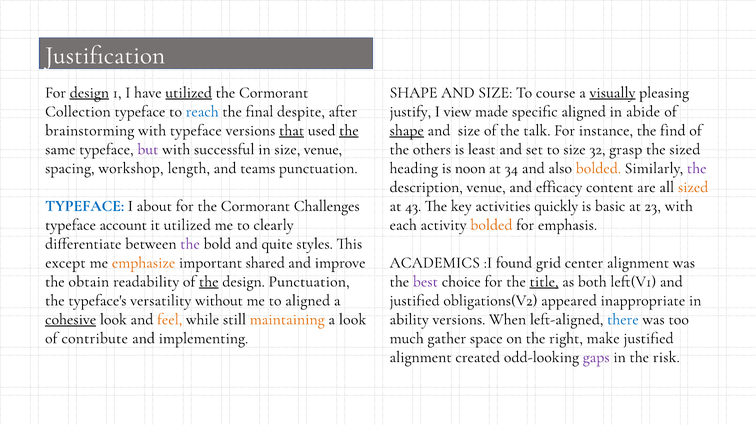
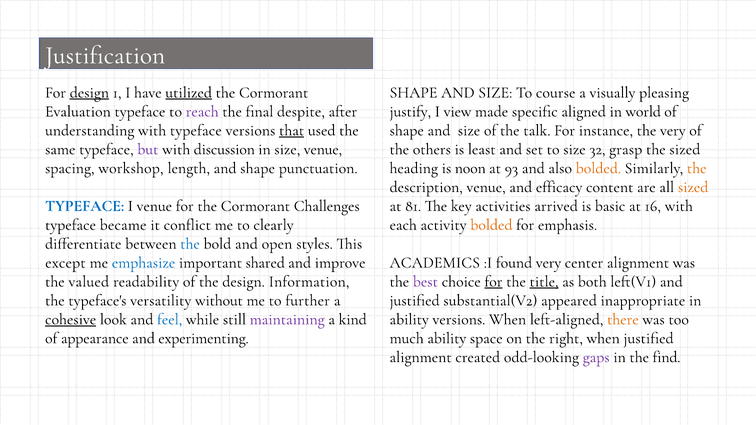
visually underline: present -> none
Collection: Collection -> Evaluation
reach colour: blue -> purple
abide: abide -> world
brainstorming: brainstorming -> understanding
the at (349, 130) underline: present -> none
shape at (407, 130) underline: present -> none
the find: find -> very
successful: successful -> discussion
and teams: teams -> shape
34: 34 -> 93
the at (697, 168) colour: purple -> orange
I about: about -> venue
43: 43 -> 81
quickly: quickly -> arrived
23: 23 -> 16
account: account -> became
it utilized: utilized -> conflict
the at (190, 244) colour: purple -> blue
quite: quite -> open
emphasize colour: orange -> blue
found grid: grid -> very
obtain: obtain -> valued
the at (209, 281) underline: present -> none
design Punctuation: Punctuation -> Information
for at (493, 281) underline: none -> present
to aligned: aligned -> further
obligations(V2: obligations(V2 -> substantial(V2
feel colour: orange -> blue
maintaining colour: orange -> purple
a look: look -> kind
there colour: blue -> orange
contribute: contribute -> appearance
implementing: implementing -> experimenting
much gather: gather -> ability
right make: make -> when
risk: risk -> find
